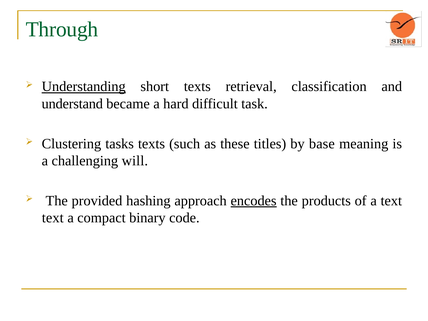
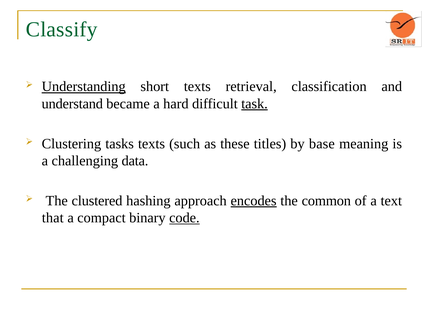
Through: Through -> Classify
task underline: none -> present
will: will -> data
provided: provided -> clustered
products: products -> common
text at (53, 218): text -> that
code underline: none -> present
